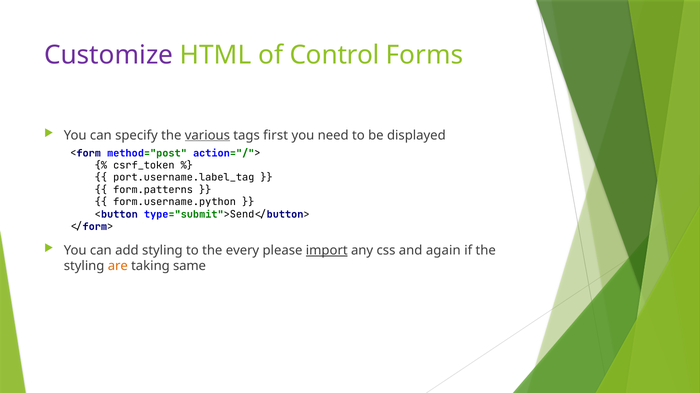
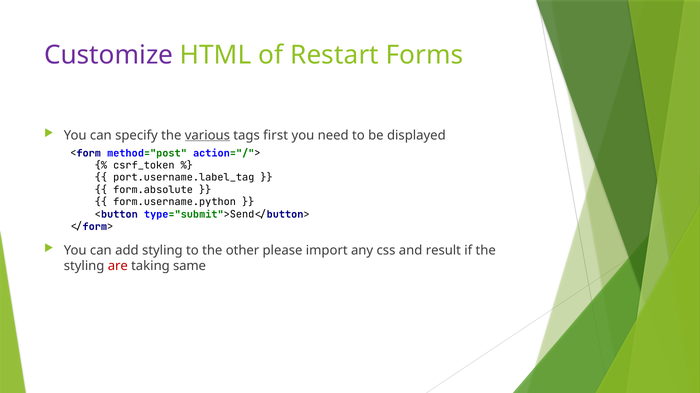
Control: Control -> Restart
form.patterns: form.patterns -> form.absolute
every: every -> other
import underline: present -> none
again: again -> result
are colour: orange -> red
